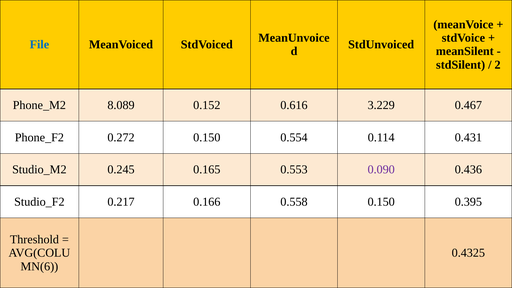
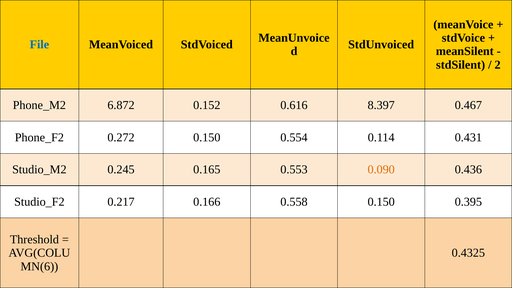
8.089: 8.089 -> 6.872
3.229: 3.229 -> 8.397
0.090 colour: purple -> orange
